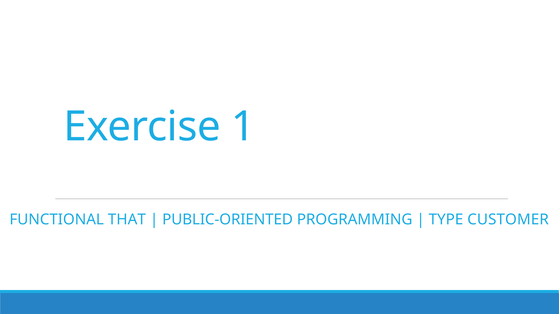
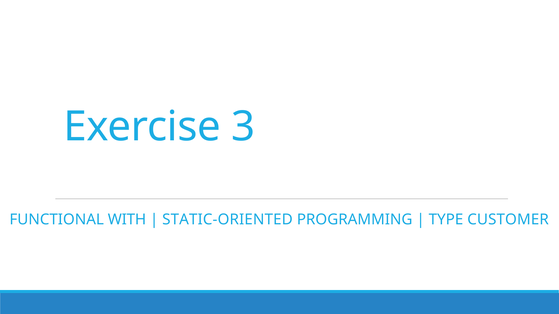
1: 1 -> 3
THAT: THAT -> WITH
PUBLIC-ORIENTED: PUBLIC-ORIENTED -> STATIC-ORIENTED
